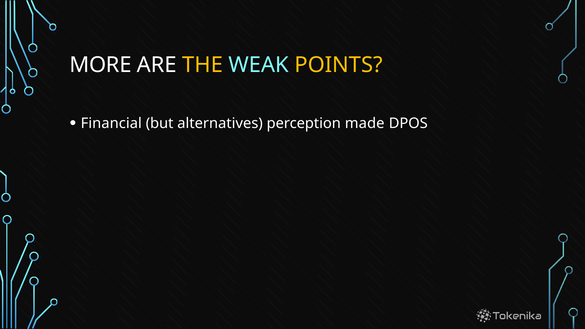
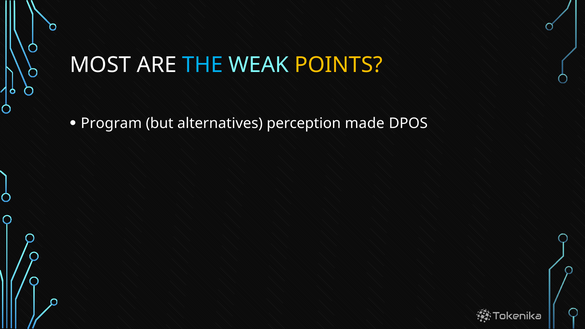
MORE: MORE -> MOST
THE colour: yellow -> light blue
Financial: Financial -> Program
